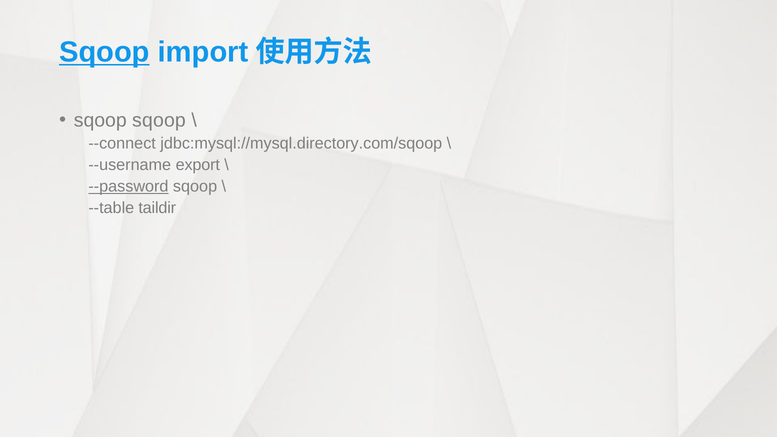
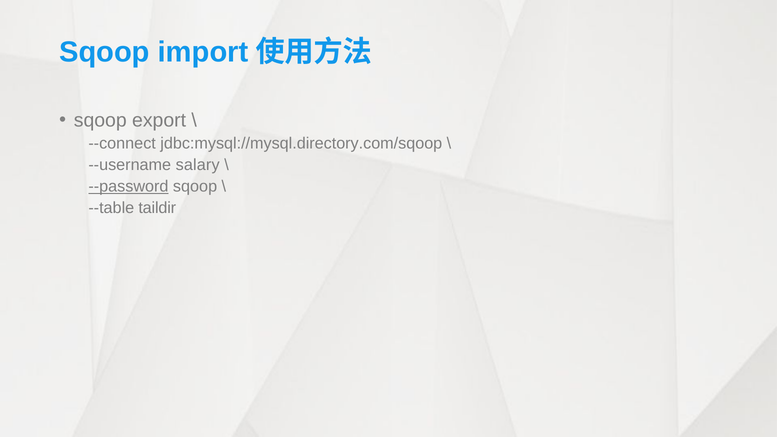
Sqoop at (104, 52) underline: present -> none
sqoop sqoop: sqoop -> export
export: export -> salary
